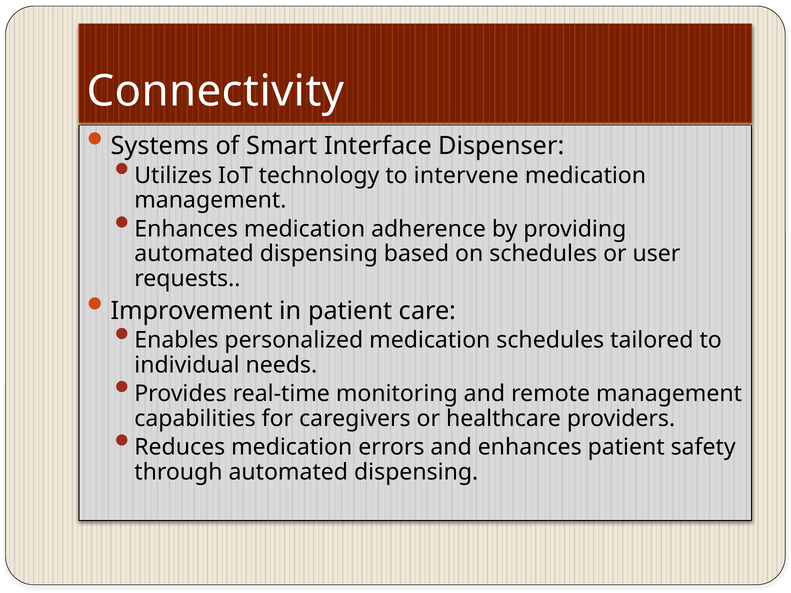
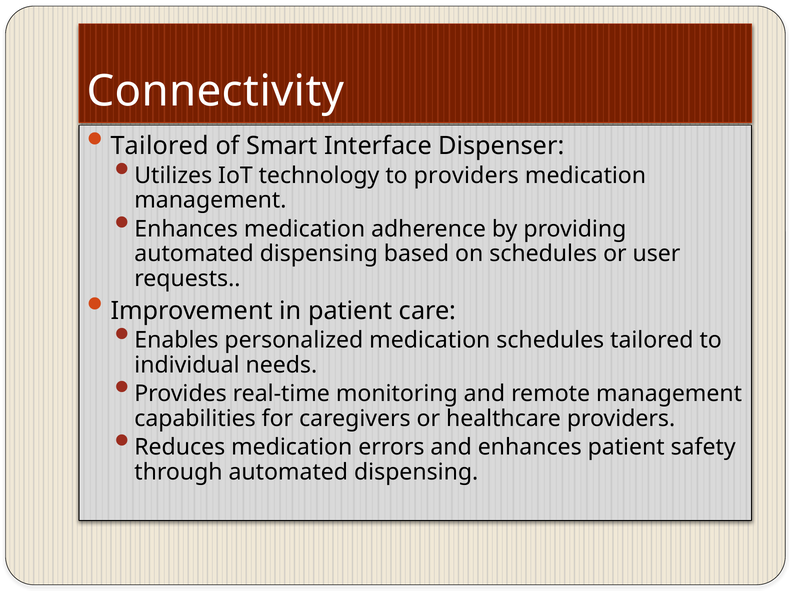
Systems at (160, 146): Systems -> Tailored
to intervene: intervene -> providers
